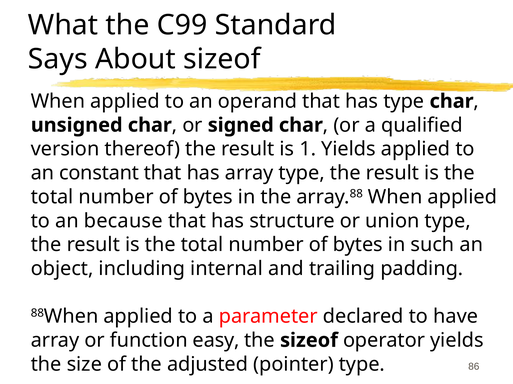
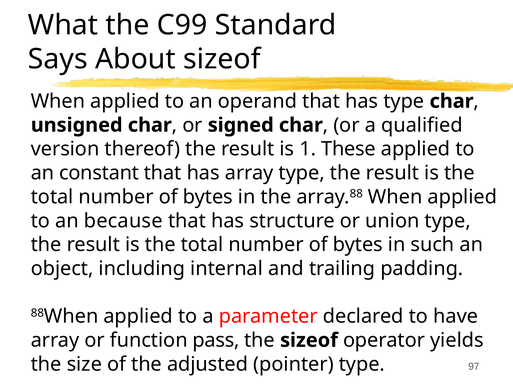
1 Yields: Yields -> These
easy: easy -> pass
86: 86 -> 97
